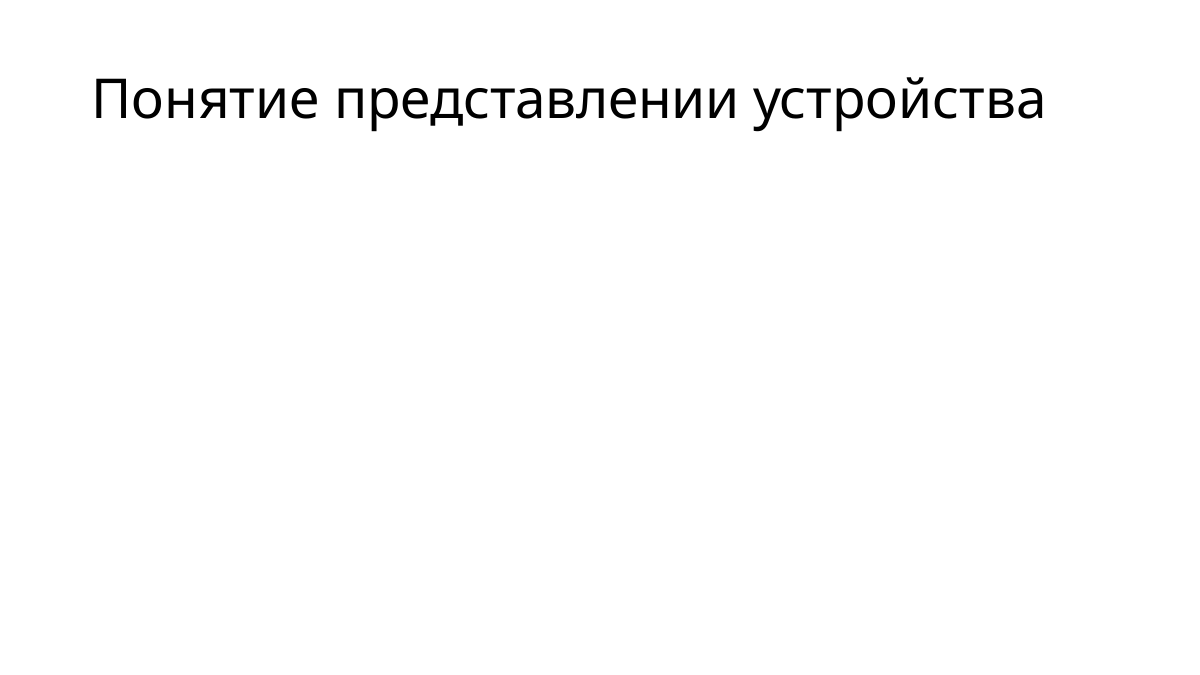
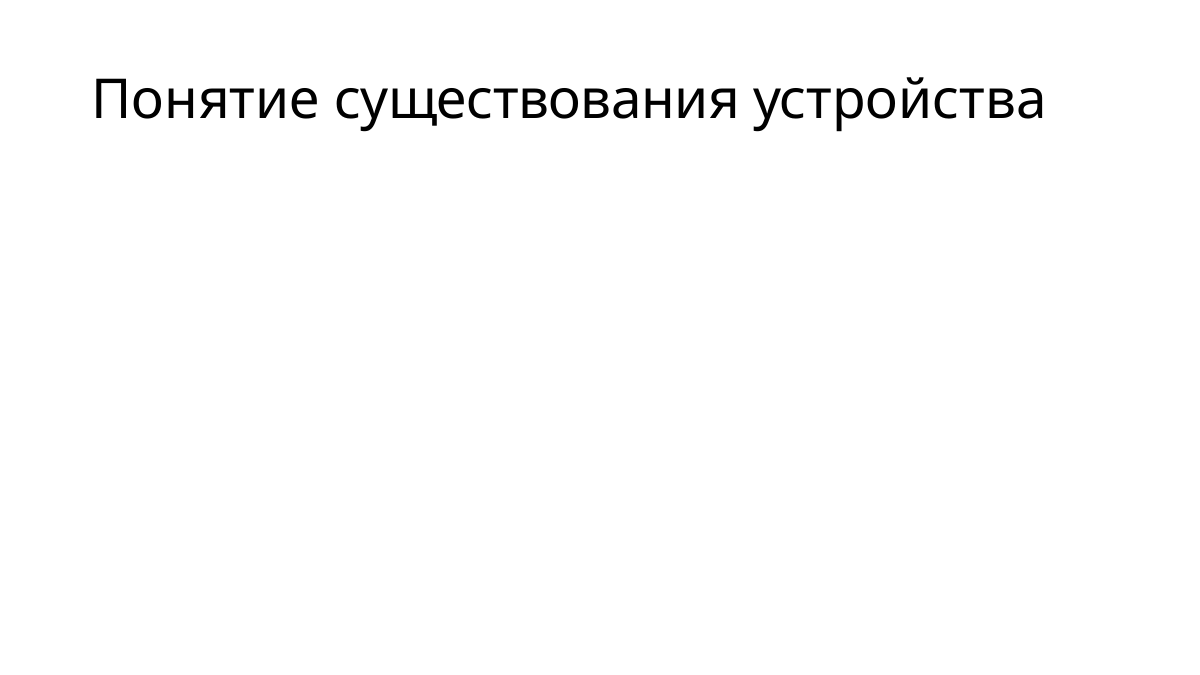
представлении: представлении -> существования
